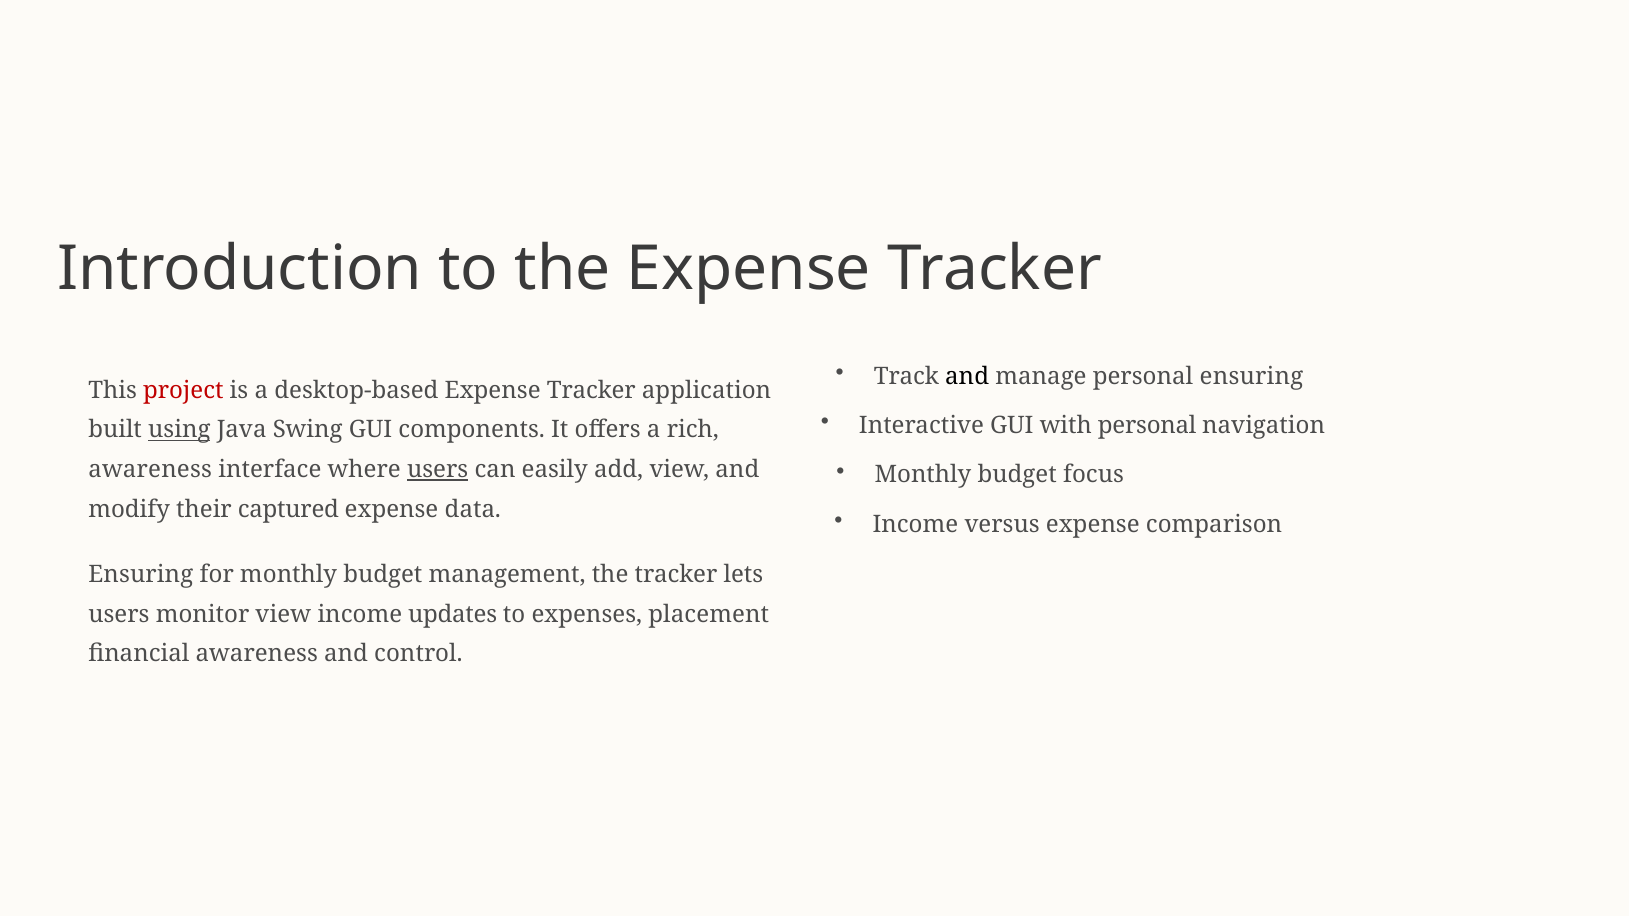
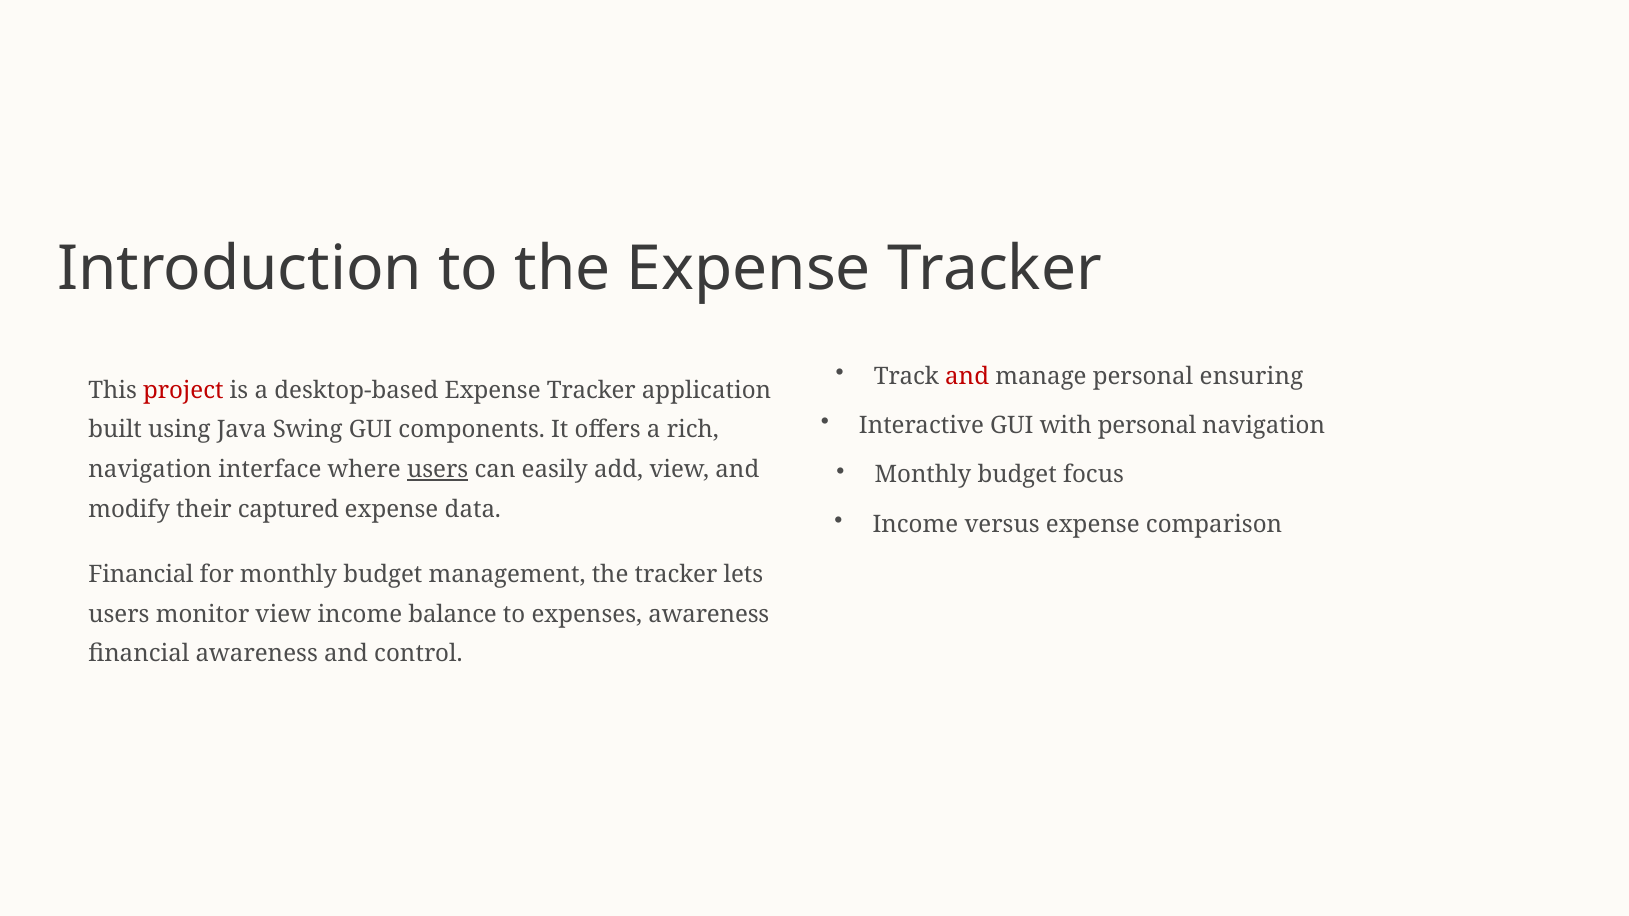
and at (967, 377) colour: black -> red
using underline: present -> none
awareness at (150, 470): awareness -> navigation
Ensuring at (141, 575): Ensuring -> Financial
updates: updates -> balance
expenses placement: placement -> awareness
